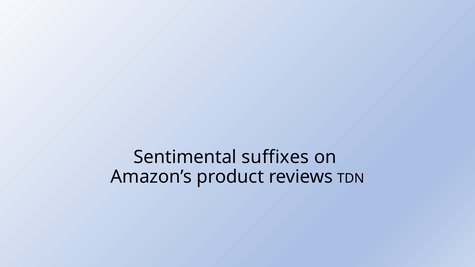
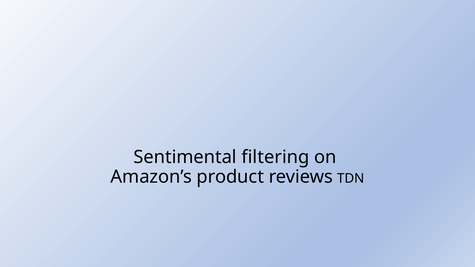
suffixes: suffixes -> filtering
